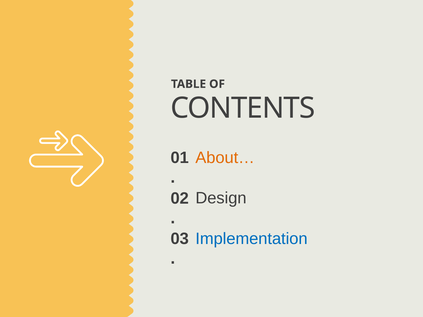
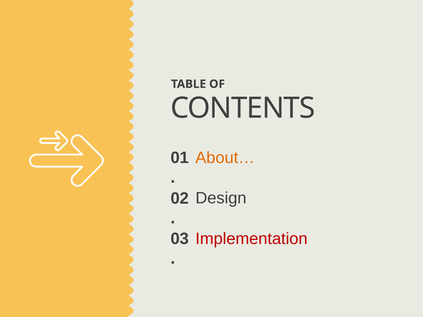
Implementation colour: blue -> red
